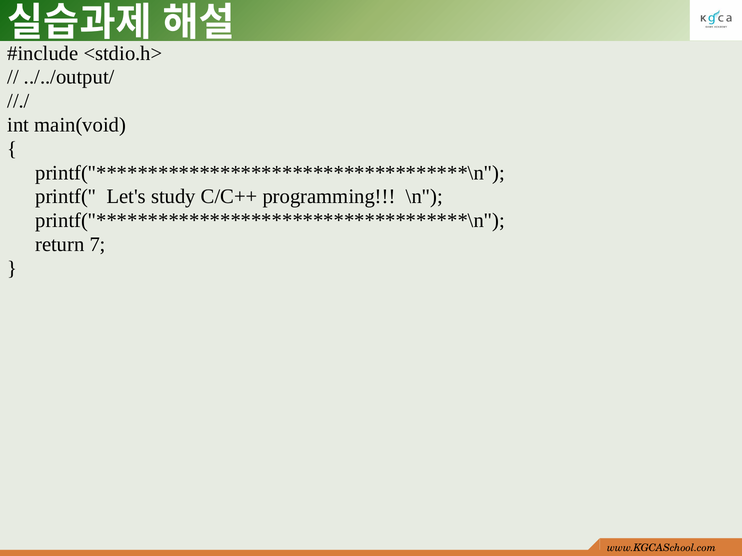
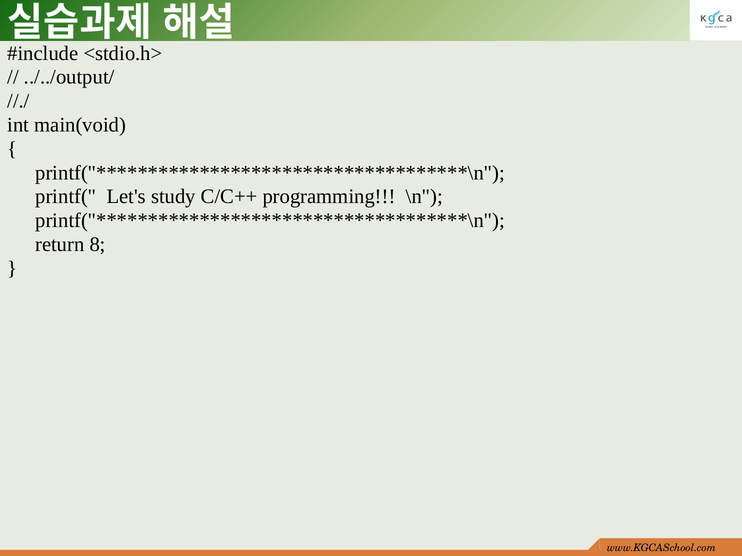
7: 7 -> 8
